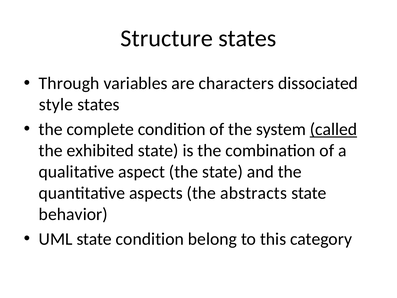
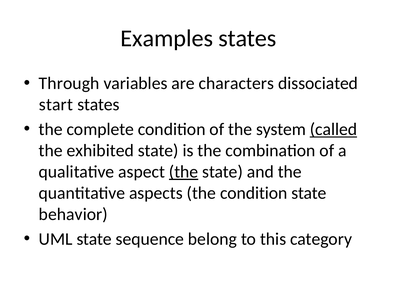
Structure: Structure -> Examples
style: style -> start
the at (184, 172) underline: none -> present
the abstracts: abstracts -> condition
state condition: condition -> sequence
